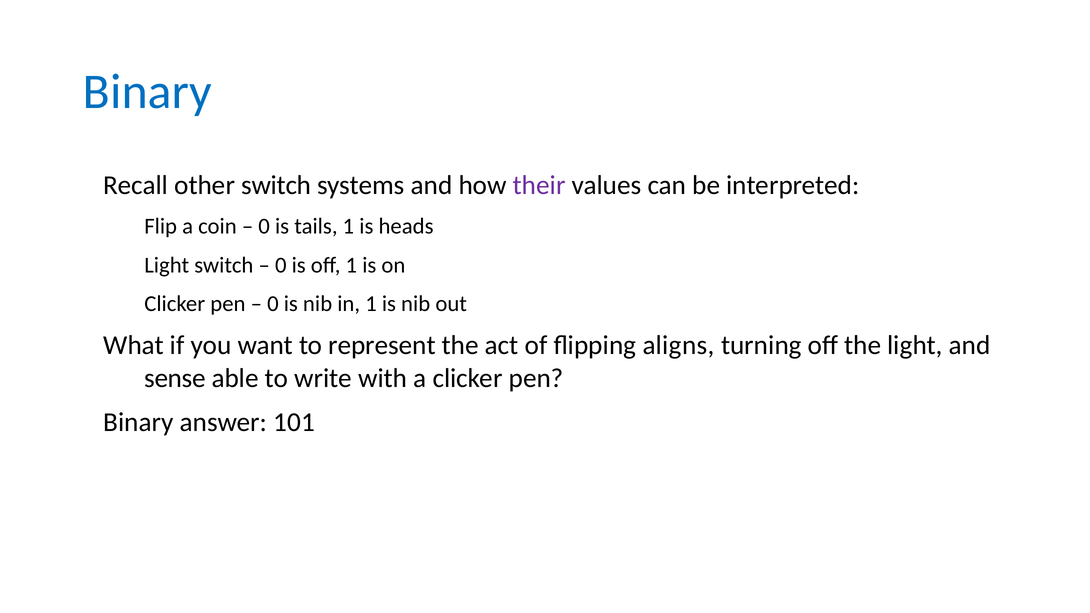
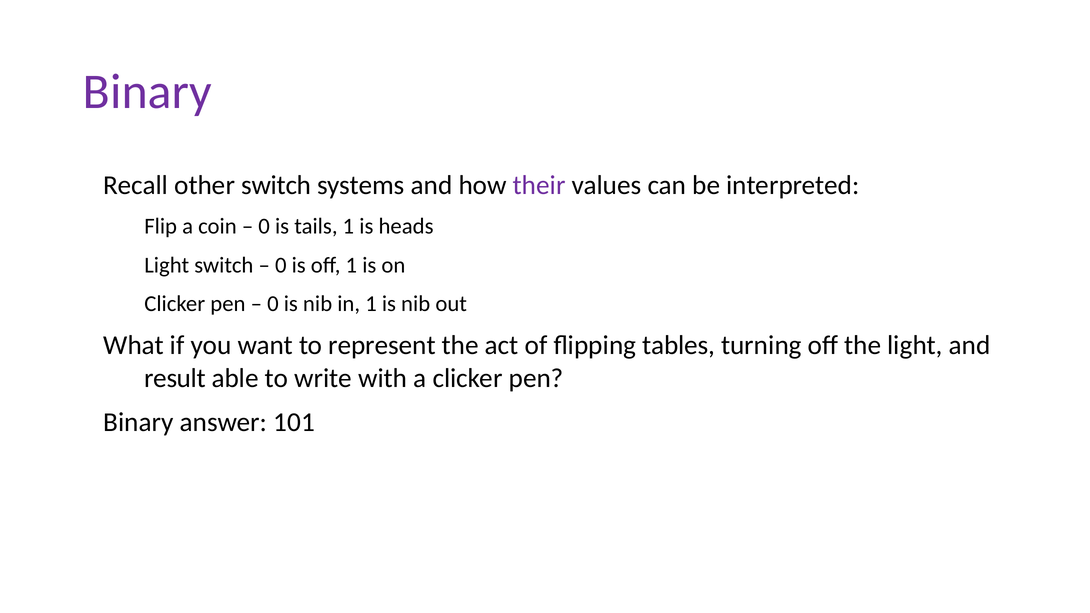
Binary at (147, 92) colour: blue -> purple
aligns: aligns -> tables
sense: sense -> result
